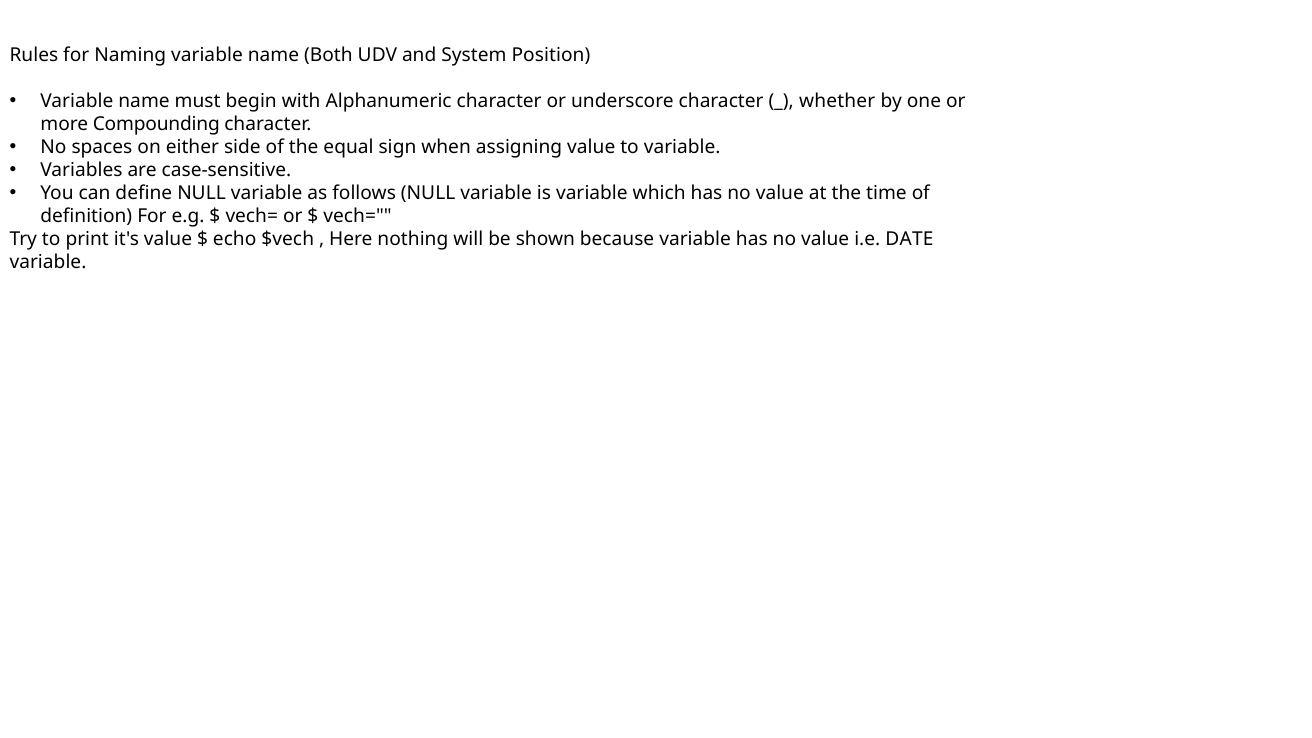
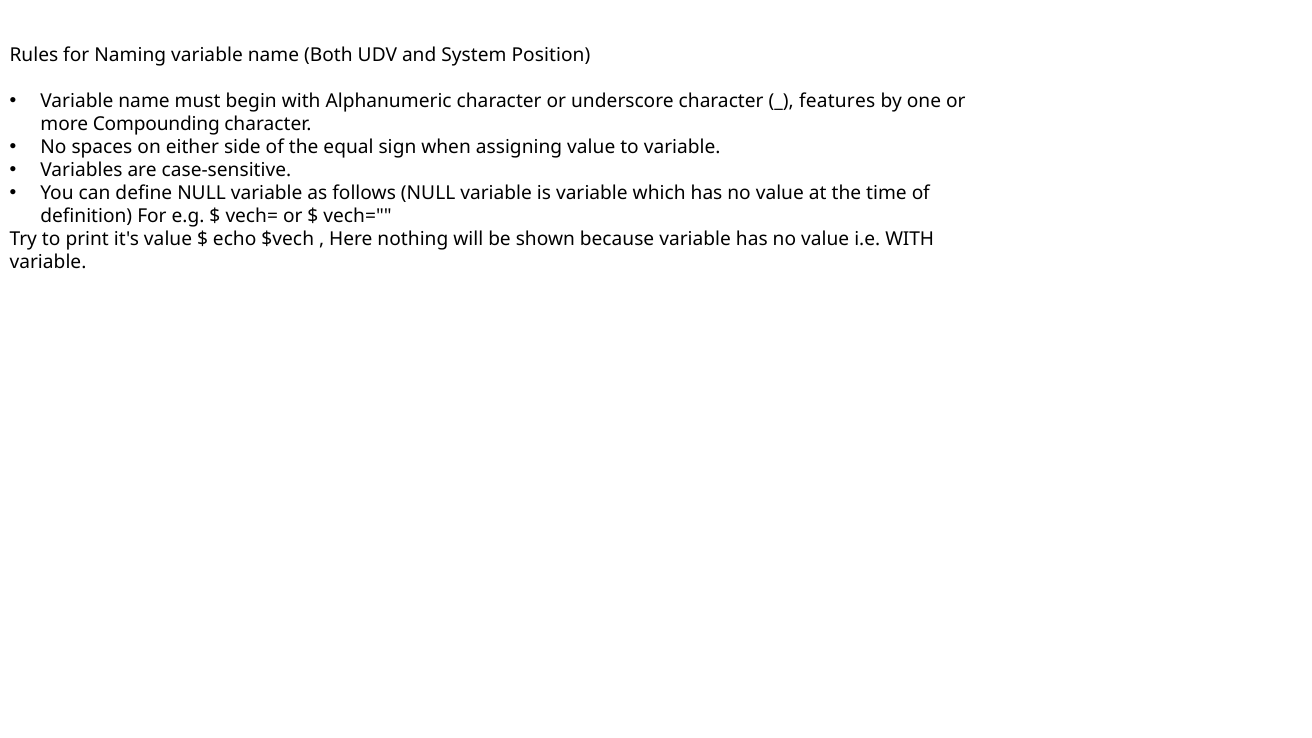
whether: whether -> features
i.e DATE: DATE -> WITH
